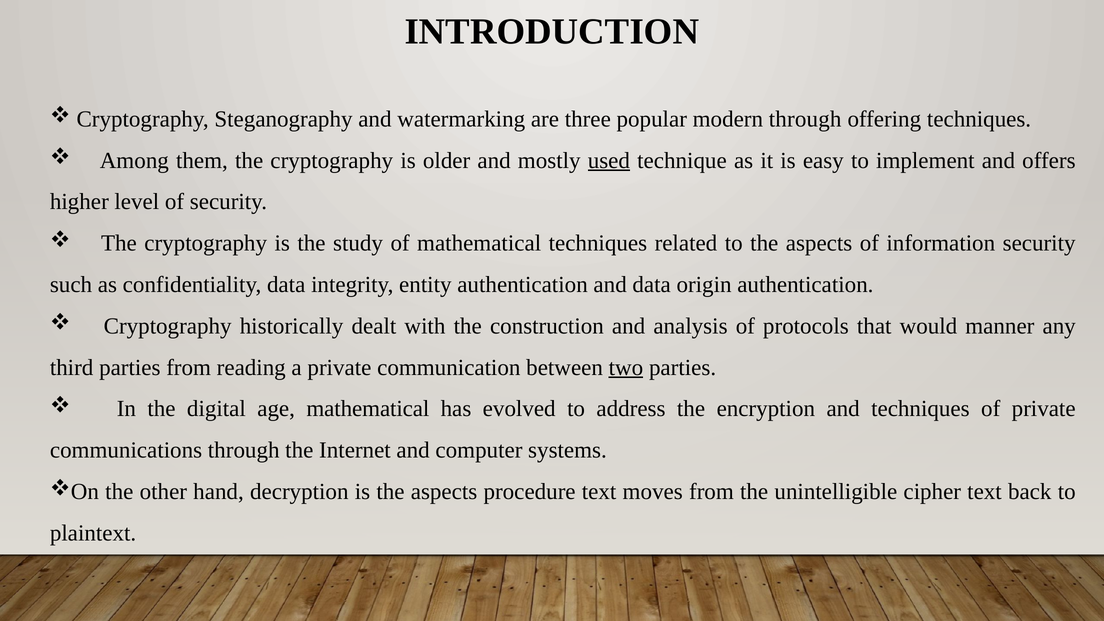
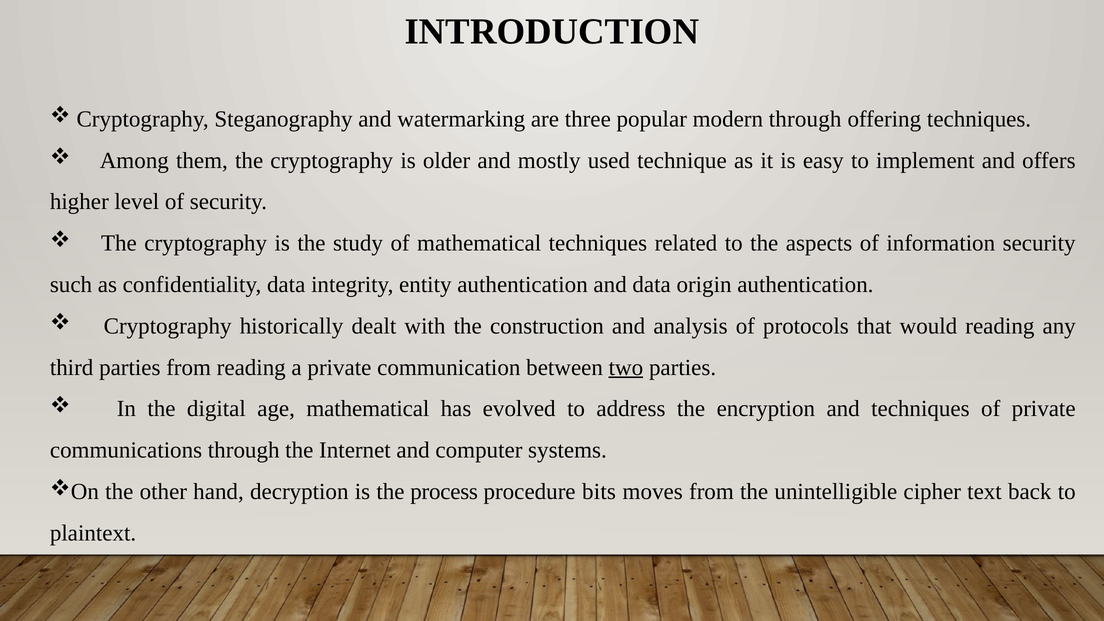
used underline: present -> none
would manner: manner -> reading
is the aspects: aspects -> process
procedure text: text -> bits
